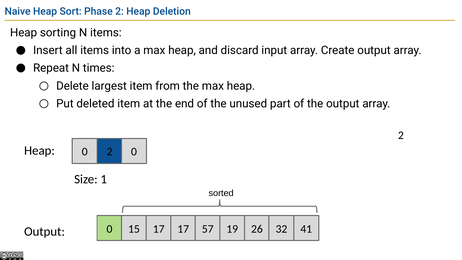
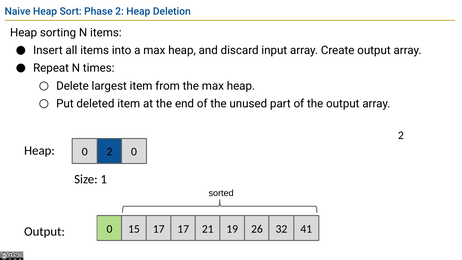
57: 57 -> 21
